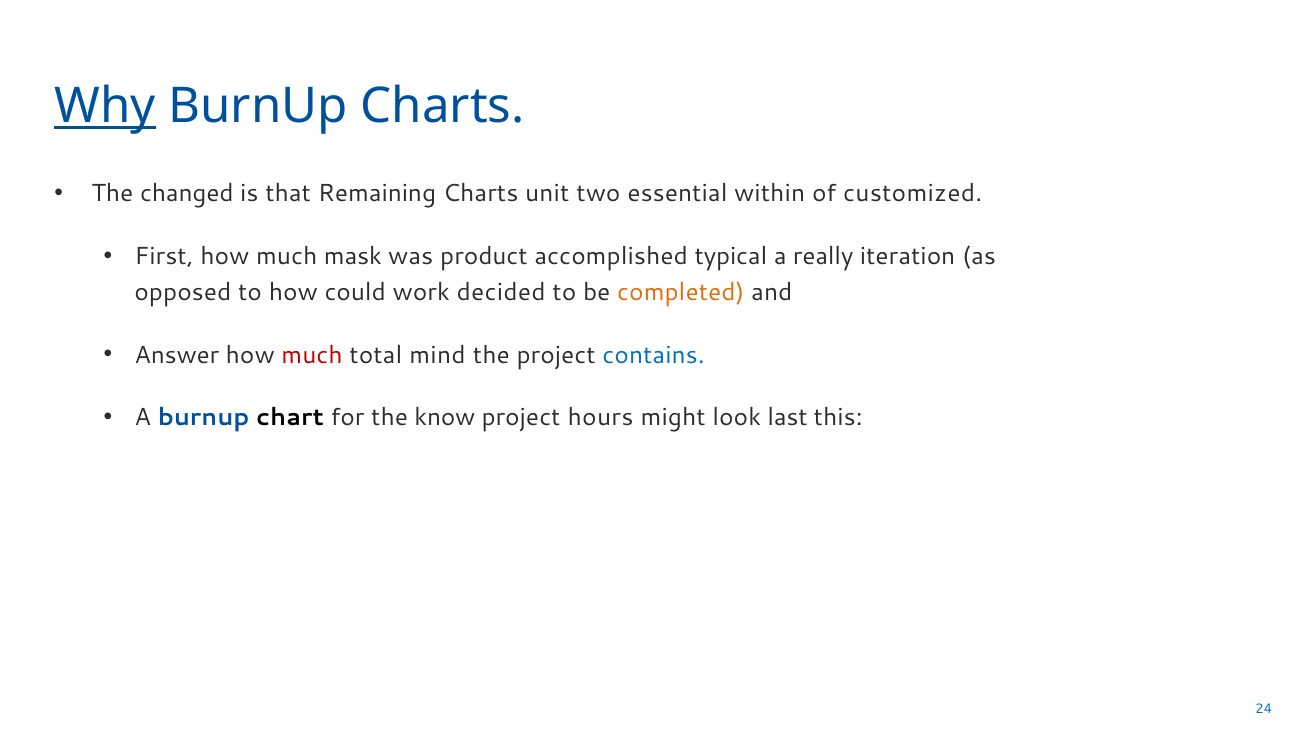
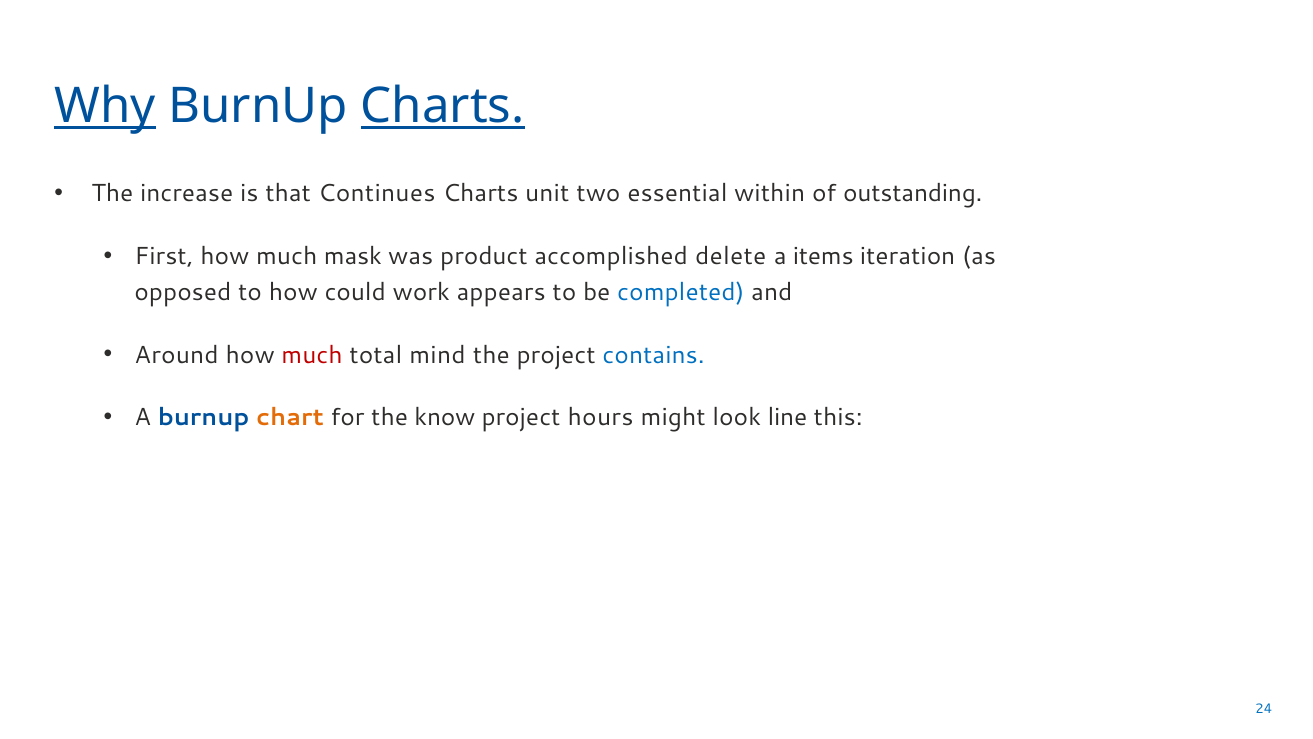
Charts at (443, 107) underline: none -> present
changed: changed -> increase
Remaining: Remaining -> Continues
customized: customized -> outstanding
typical: typical -> delete
really: really -> items
decided: decided -> appears
completed colour: orange -> blue
Answer: Answer -> Around
chart colour: black -> orange
last: last -> line
